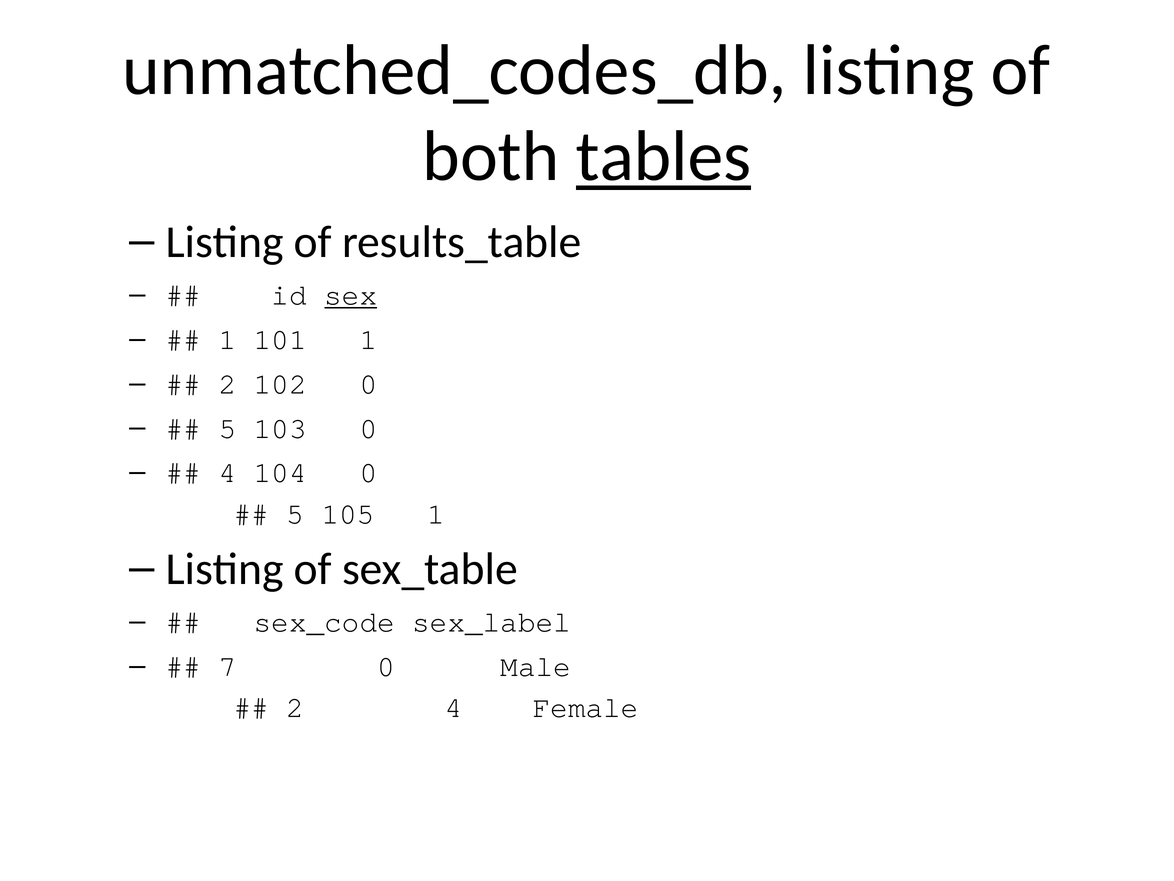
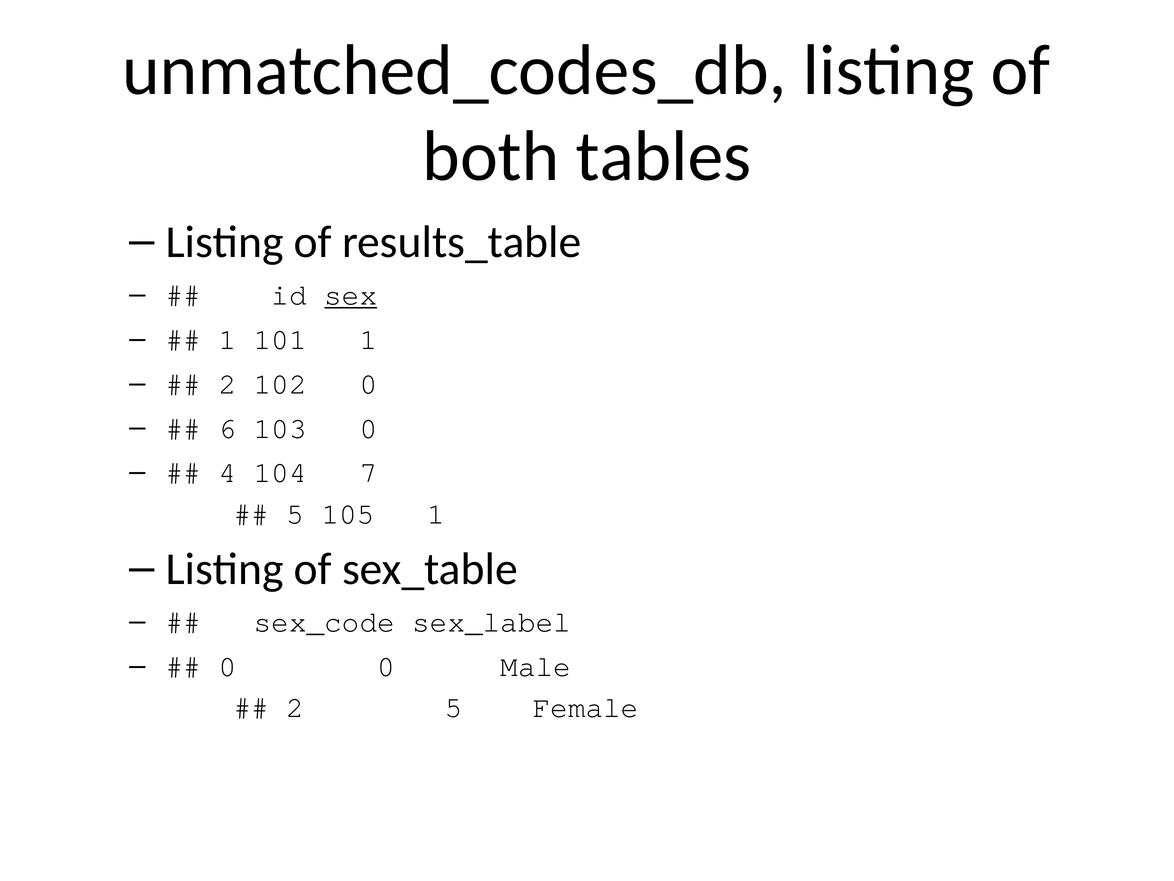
tables underline: present -> none
5 at (227, 428): 5 -> 6
104 0: 0 -> 7
7 at (227, 666): 7 -> 0
2 4: 4 -> 5
